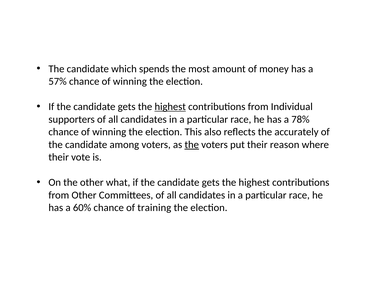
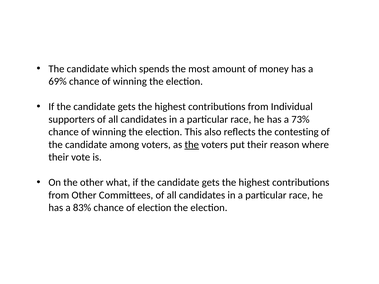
57%: 57% -> 69%
highest at (170, 107) underline: present -> none
78%: 78% -> 73%
accurately: accurately -> contesting
60%: 60% -> 83%
of training: training -> election
